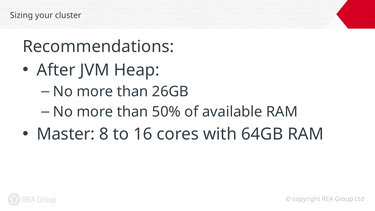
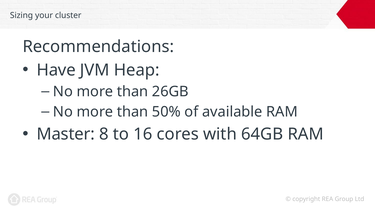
After: After -> Have
